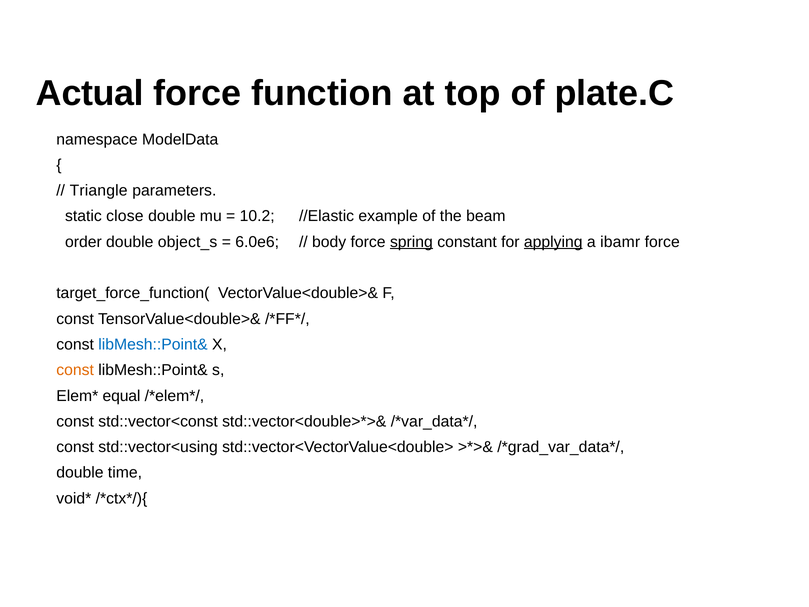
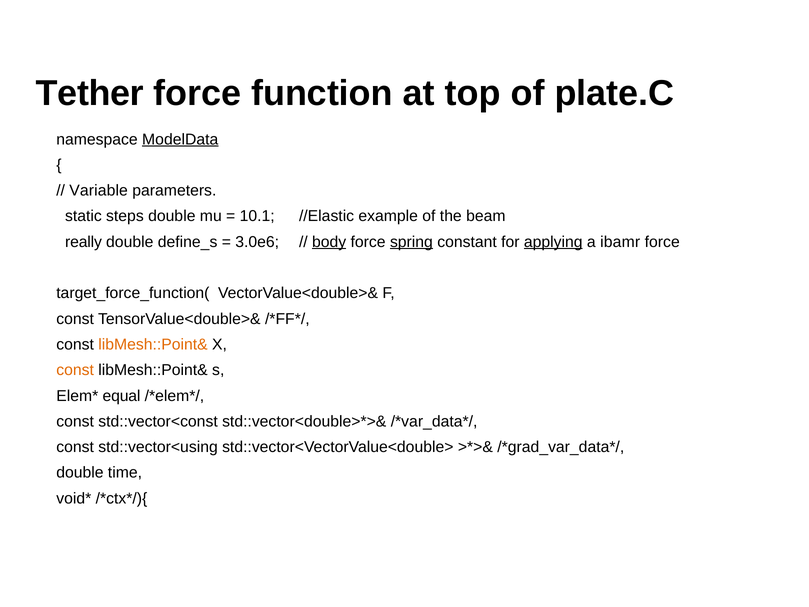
Actual: Actual -> Tether
ModelData underline: none -> present
Triangle: Triangle -> Variable
close: close -> steps
10.2: 10.2 -> 10.1
order: order -> really
object_s: object_s -> define_s
6.0e6: 6.0e6 -> 3.0e6
body underline: none -> present
libMesh::Point& at (153, 344) colour: blue -> orange
